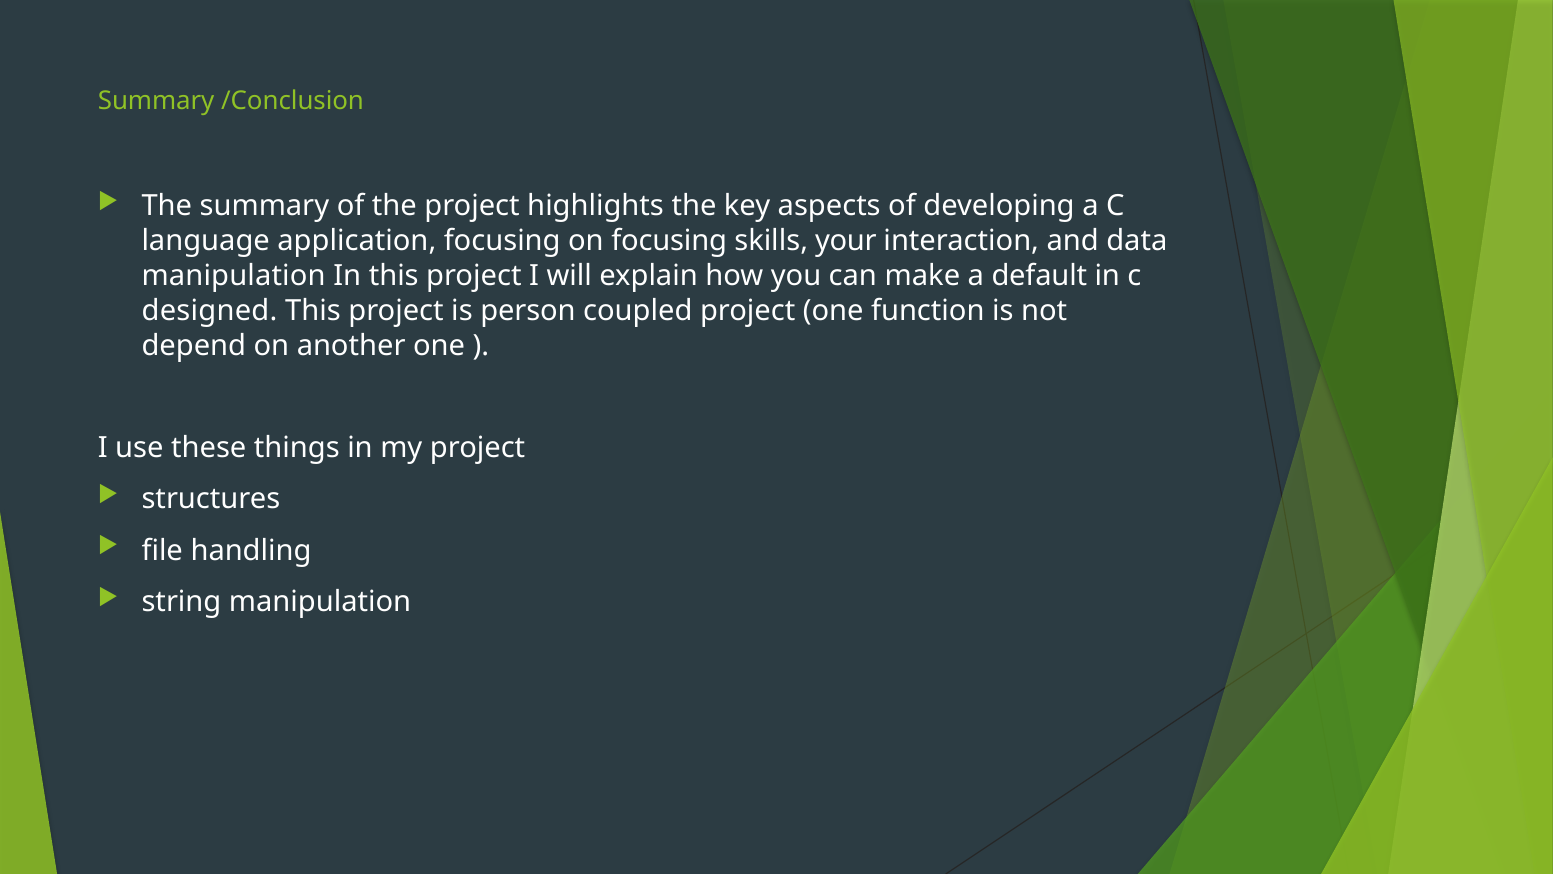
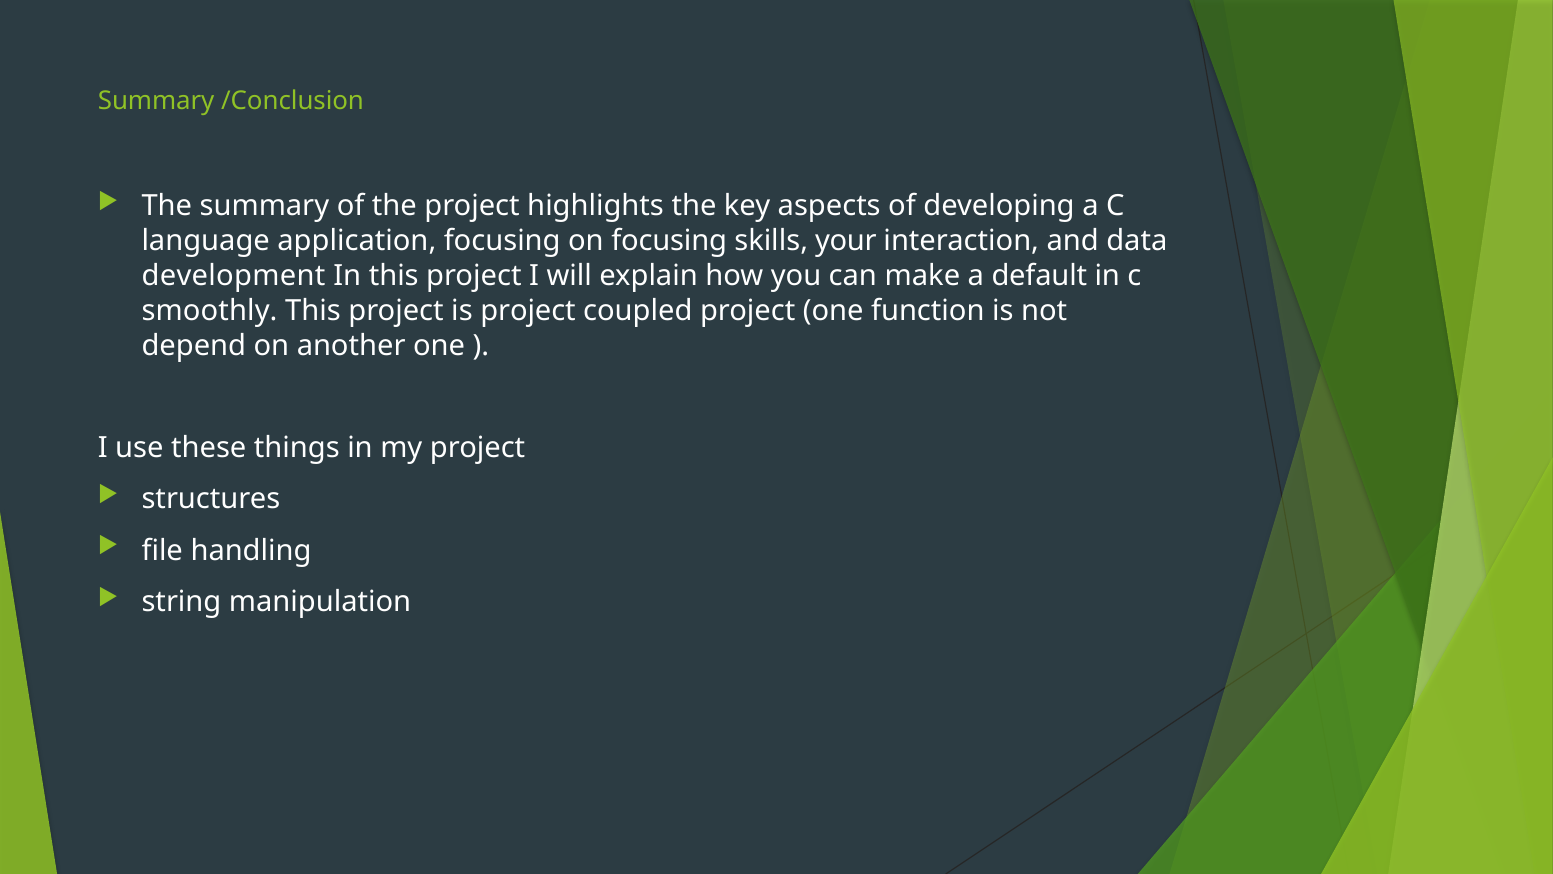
manipulation at (234, 276): manipulation -> development
designed: designed -> smoothly
is person: person -> project
